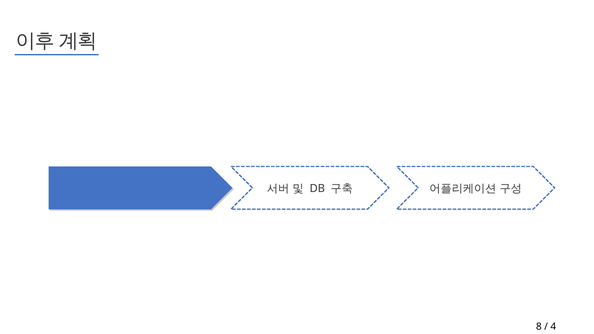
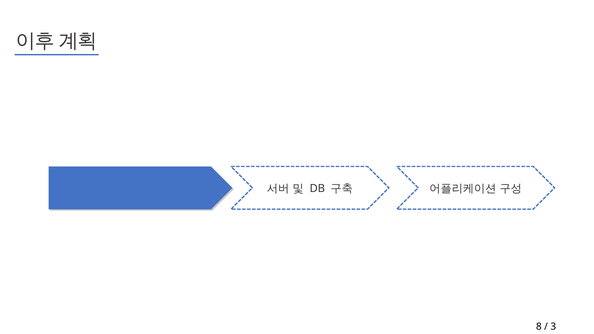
4: 4 -> 3
